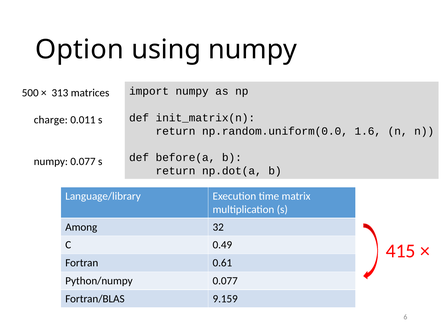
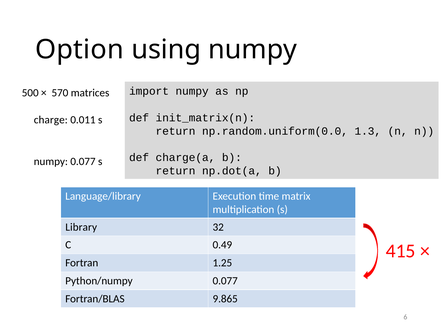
313: 313 -> 570
1.6: 1.6 -> 1.3
before(a: before(a -> charge(a
Among: Among -> Library
0.61: 0.61 -> 1.25
9.159: 9.159 -> 9.865
